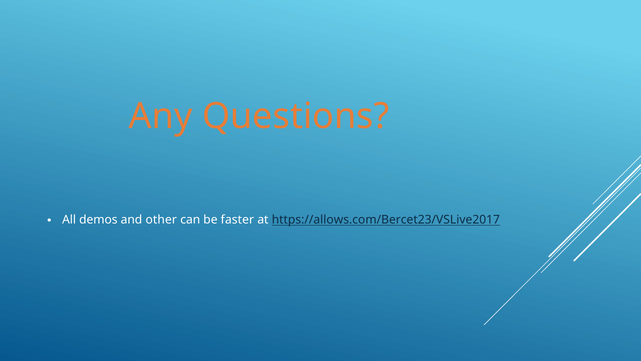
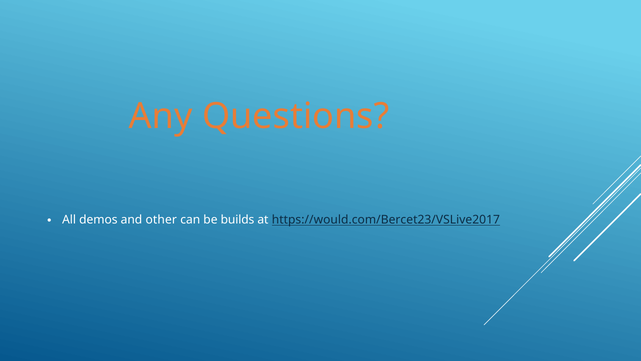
faster: faster -> builds
https://allows.com/Bercet23/VSLive2017: https://allows.com/Bercet23/VSLive2017 -> https://would.com/Bercet23/VSLive2017
